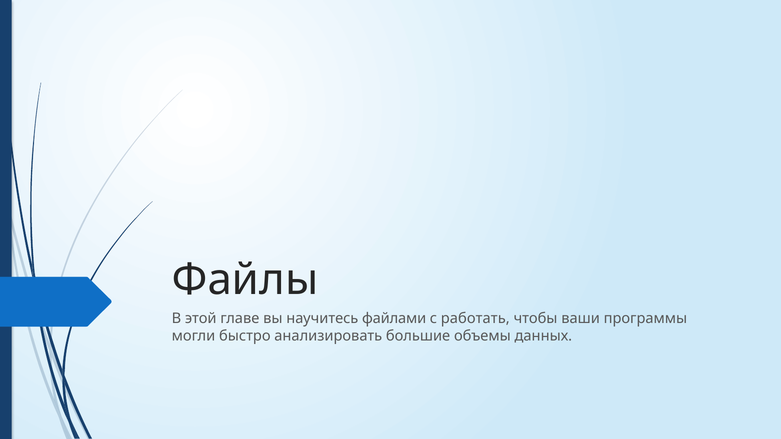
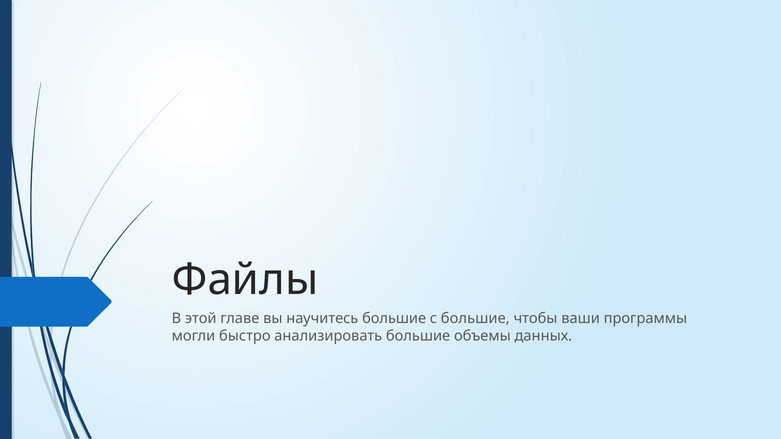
научитесь файлами: файлами -> большие
с работать: работать -> большие
